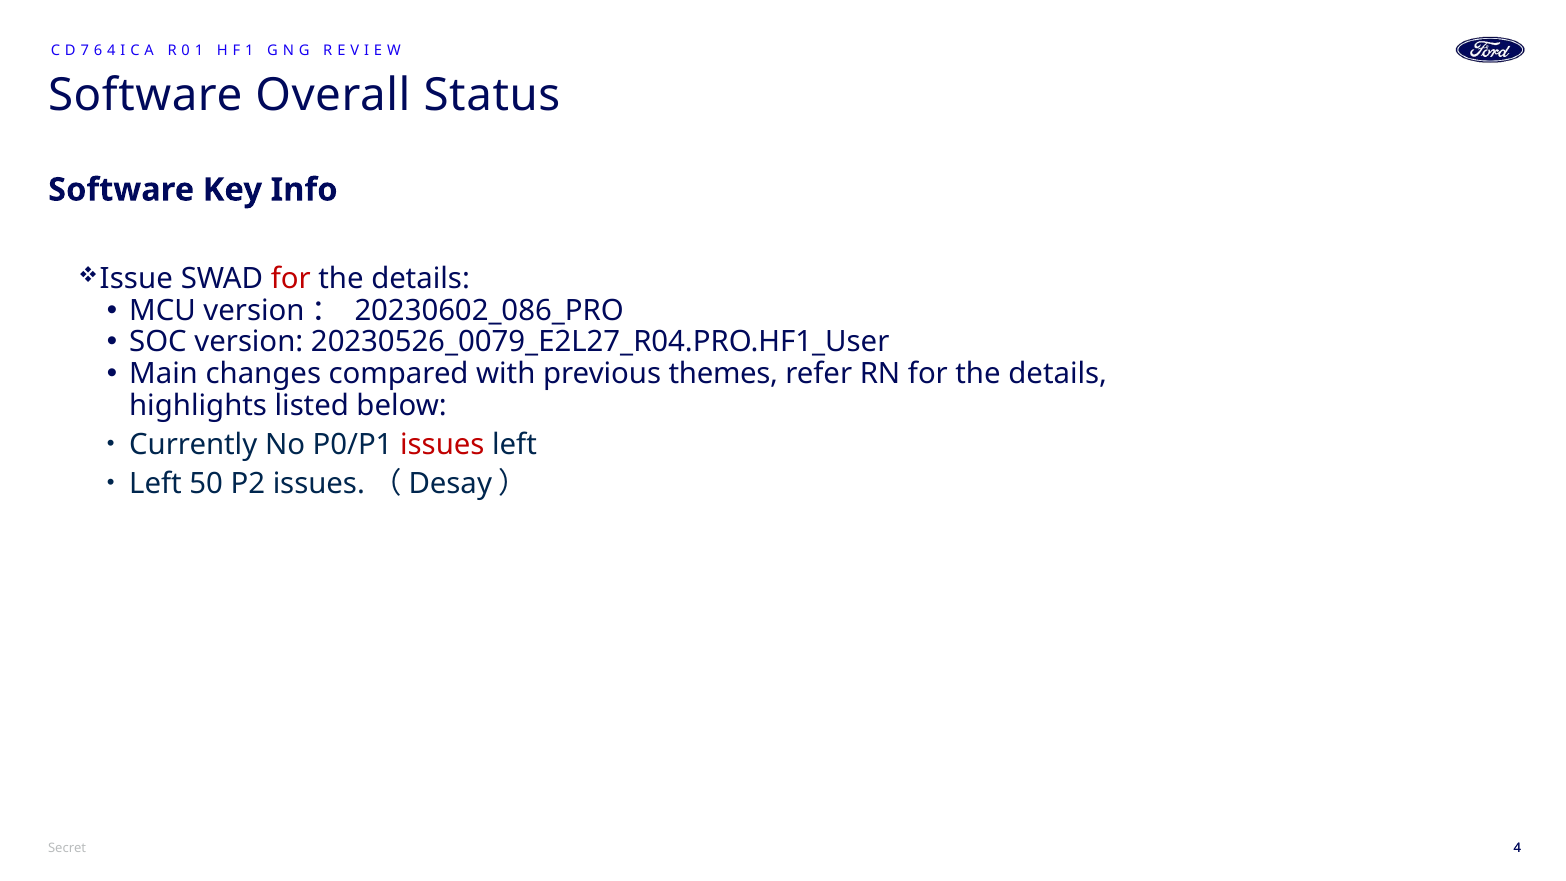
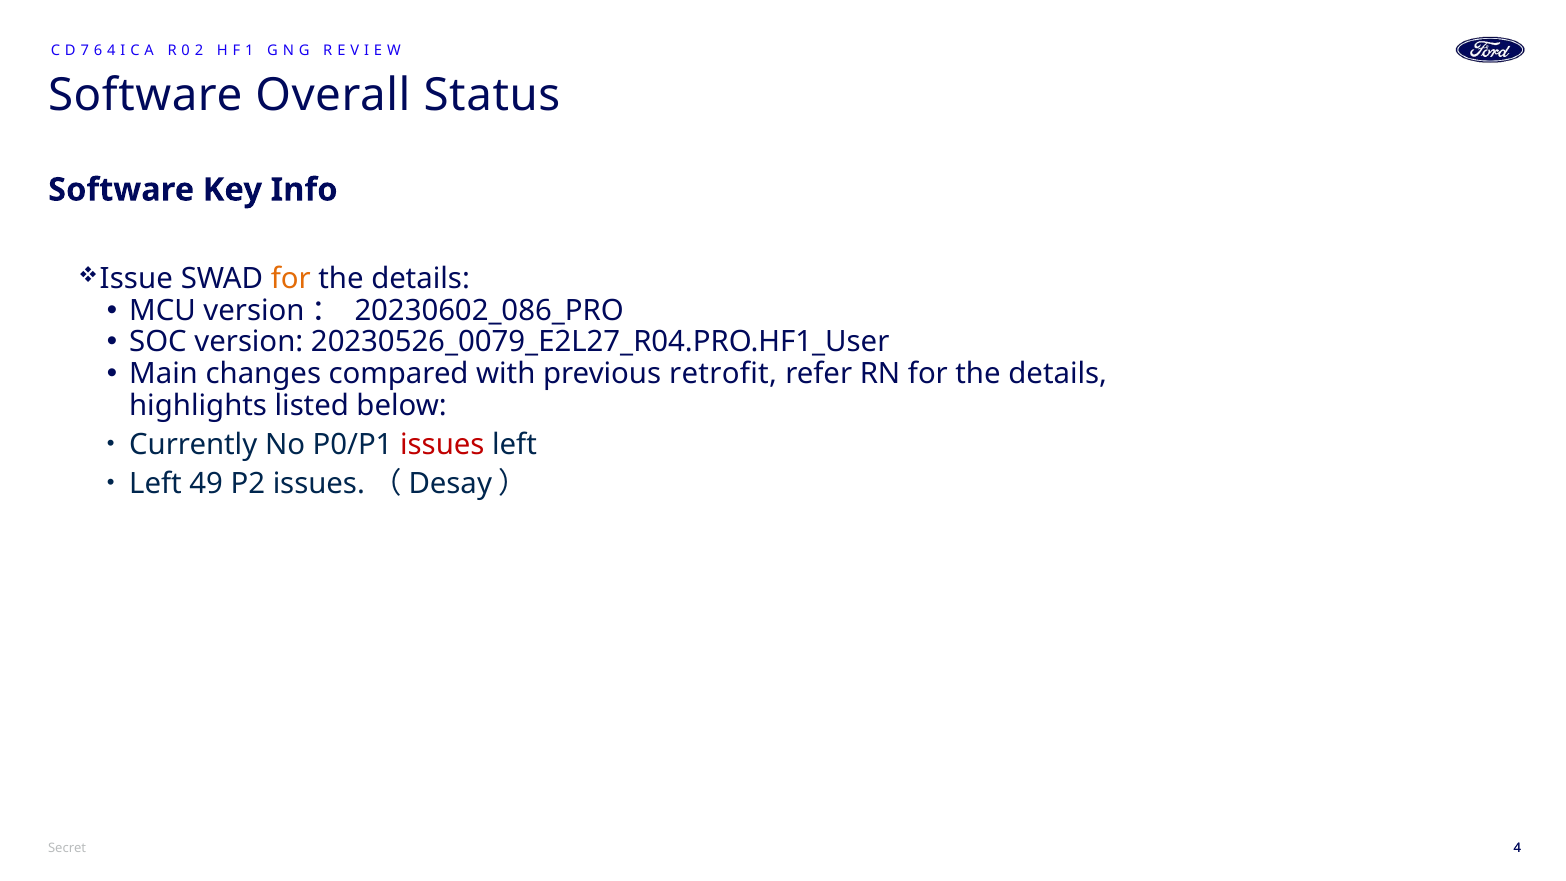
1 at (199, 51): 1 -> 2
for at (291, 279) colour: red -> orange
themes: themes -> retrofit
50: 50 -> 49
